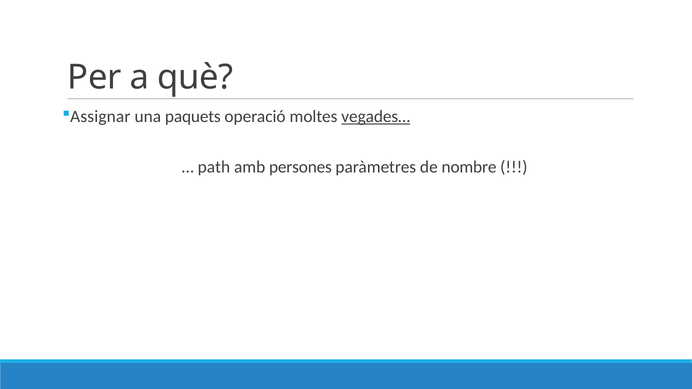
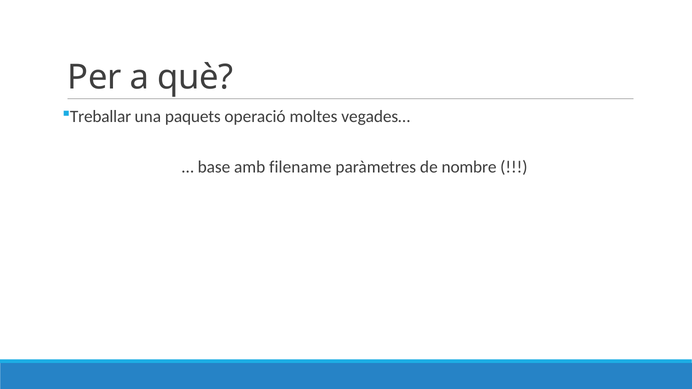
Assignar: Assignar -> Treballar
vegades… underline: present -> none
path: path -> base
persones: persones -> filename
